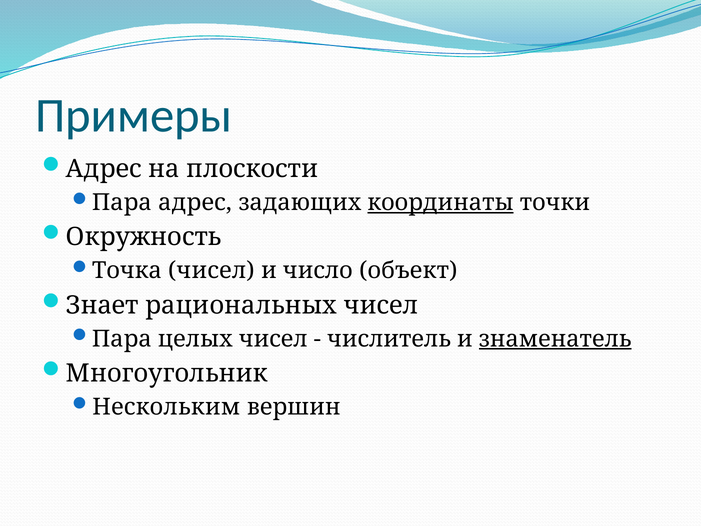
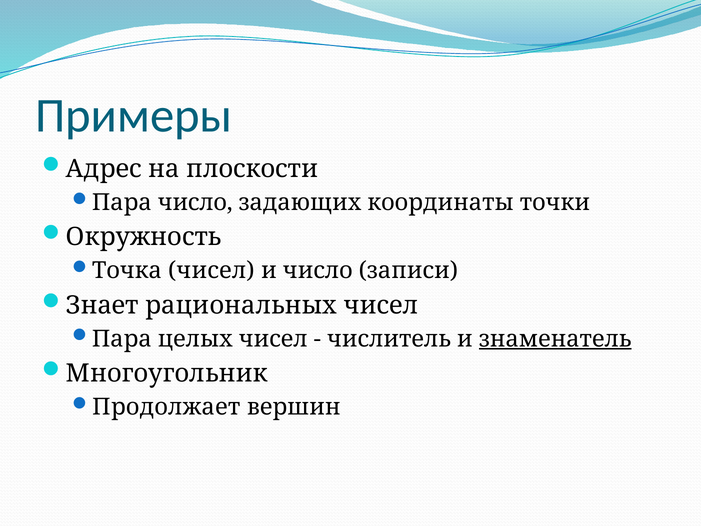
Пара адрес: адрес -> число
координаты underline: present -> none
объект: объект -> записи
Нескольким: Нескольким -> Продолжает
